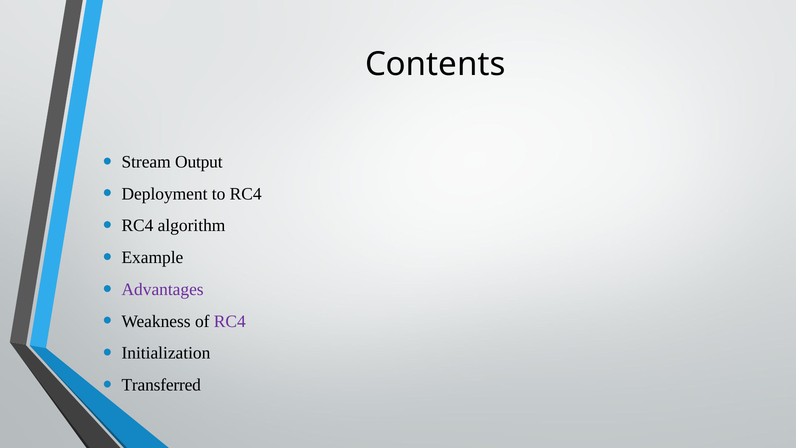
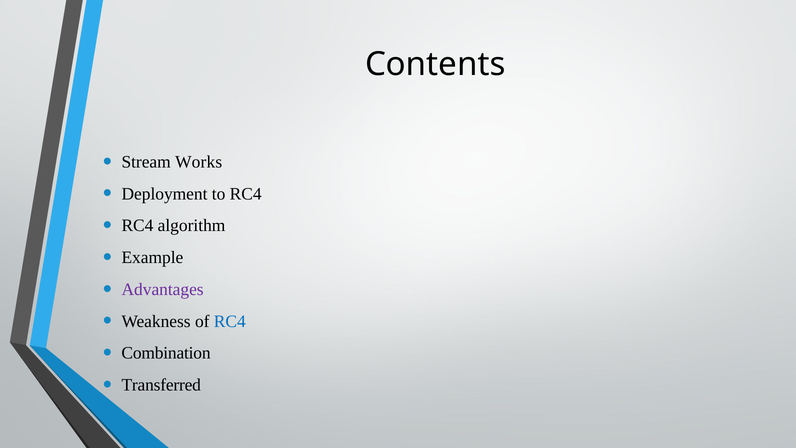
Output: Output -> Works
RC4 at (230, 321) colour: purple -> blue
Initialization: Initialization -> Combination
